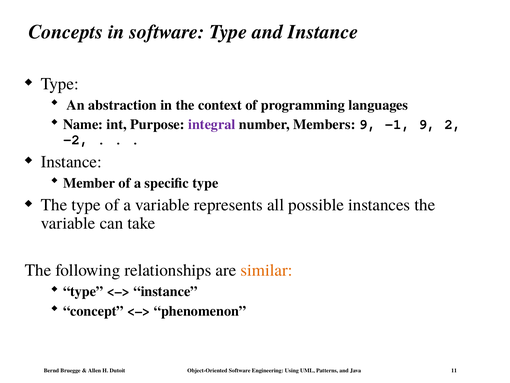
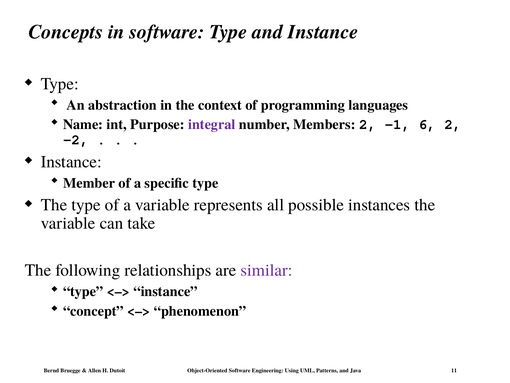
Members 9: 9 -> 2
-1 9: 9 -> 6
similar colour: orange -> purple
